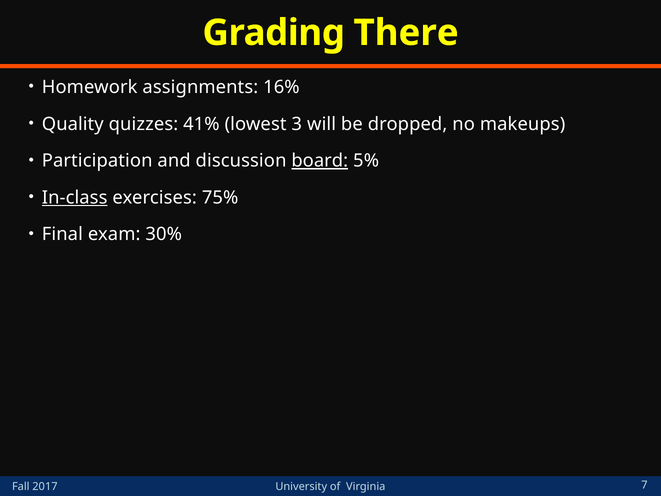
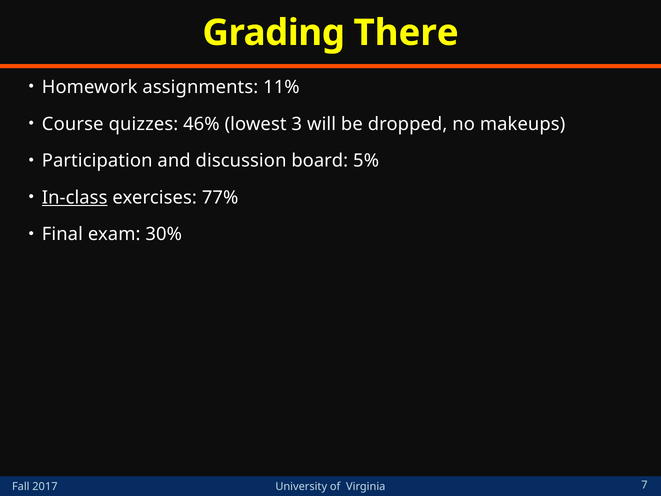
16%: 16% -> 11%
Quality: Quality -> Course
41%: 41% -> 46%
board underline: present -> none
75%: 75% -> 77%
